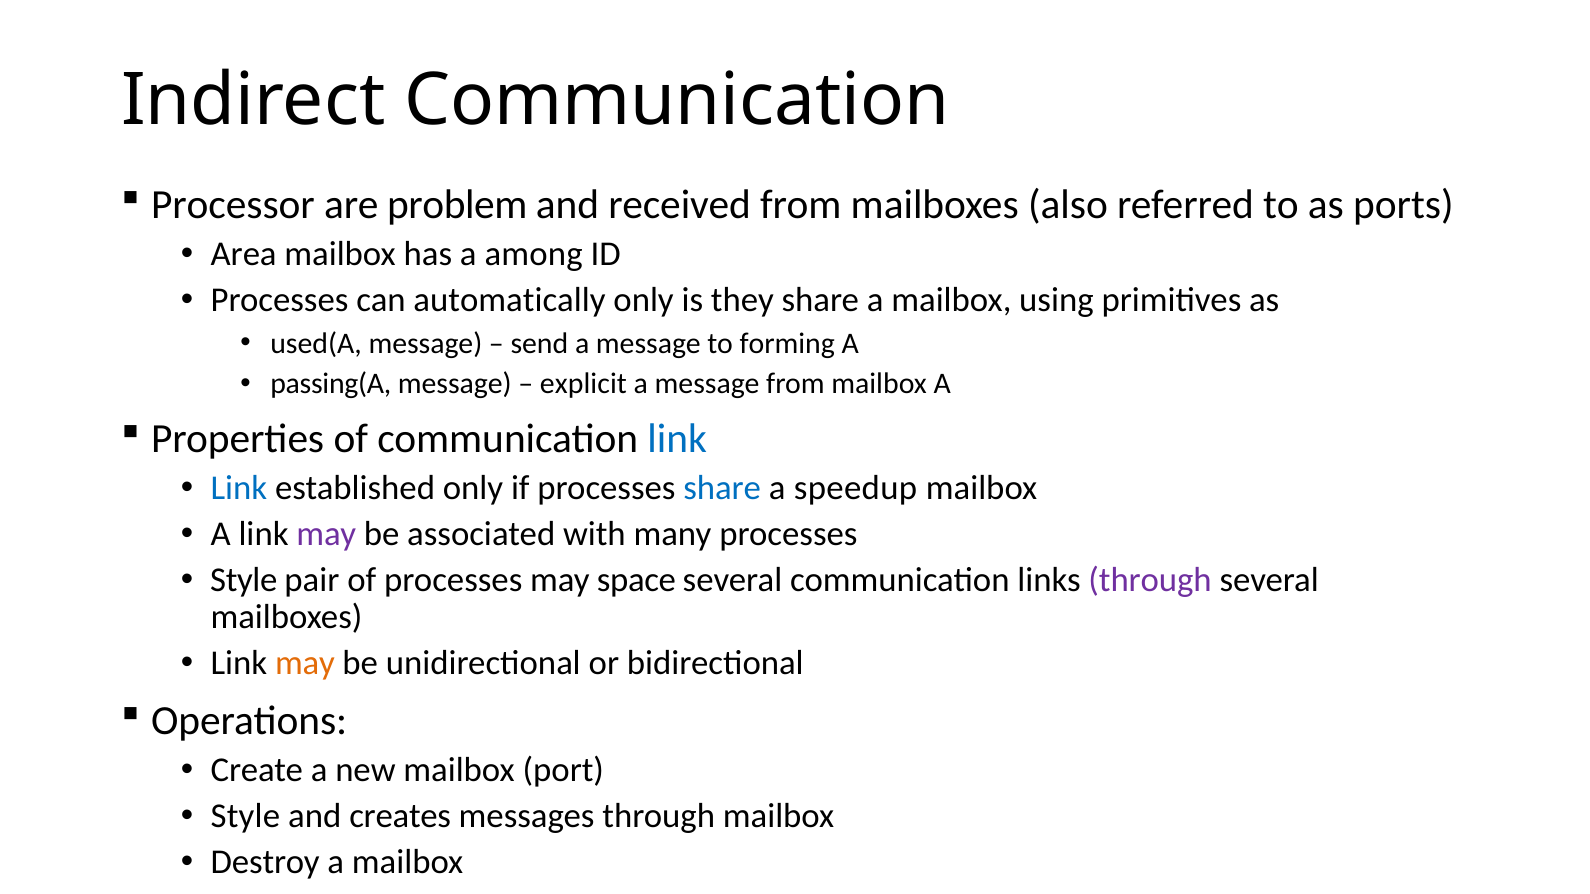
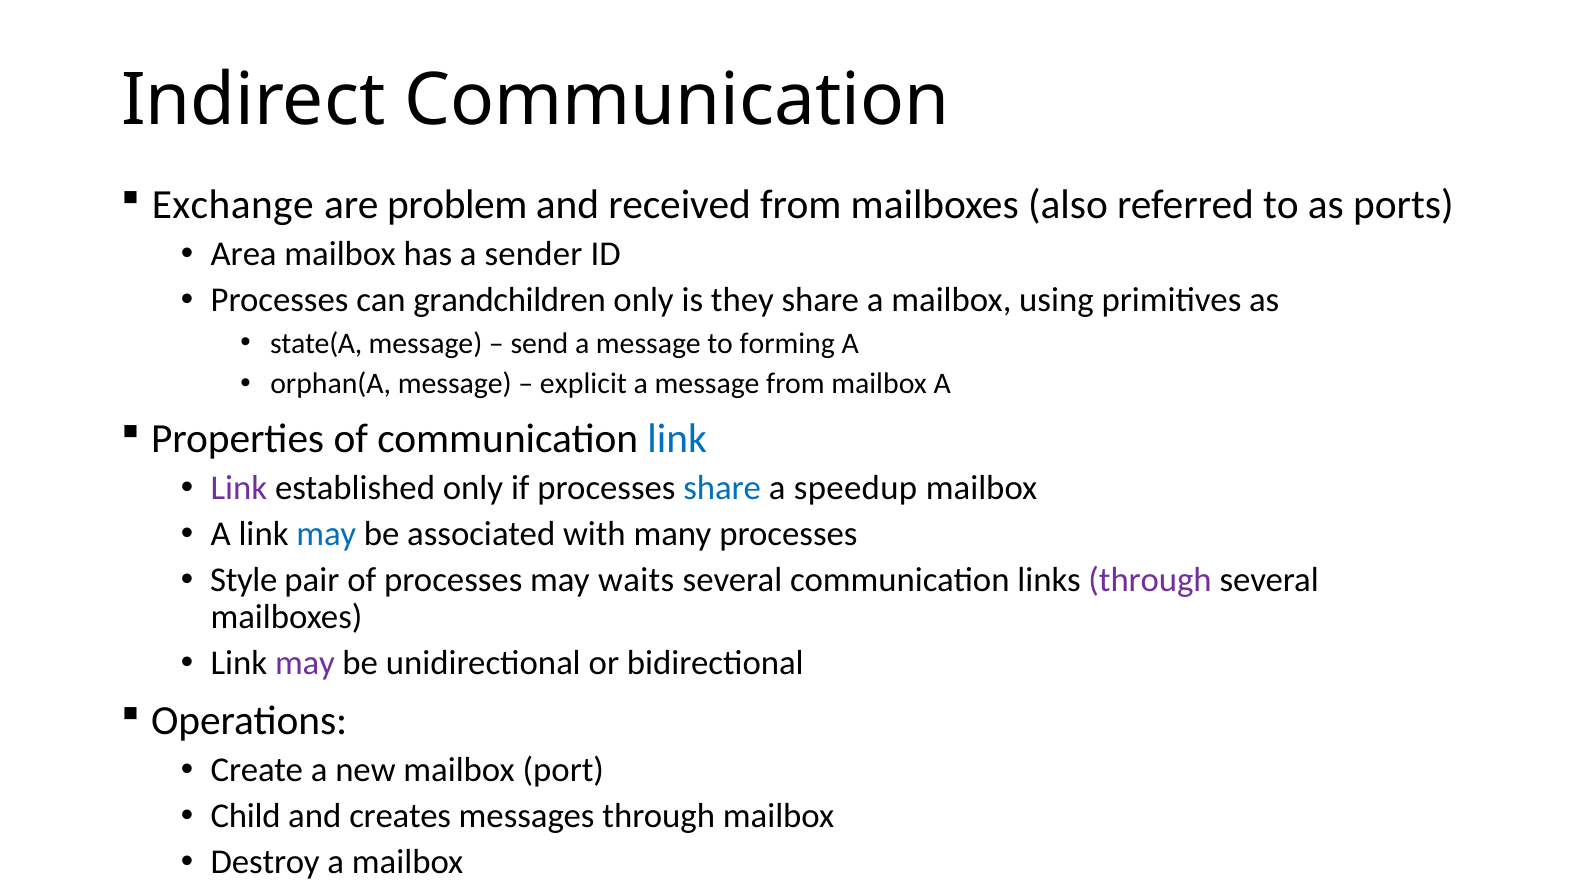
Processor: Processor -> Exchange
among: among -> sender
automatically: automatically -> grandchildren
used(A: used(A -> state(A
passing(A: passing(A -> orphan(A
Link at (239, 488) colour: blue -> purple
may at (326, 534) colour: purple -> blue
space: space -> waits
may at (305, 663) colour: orange -> purple
Style at (245, 816): Style -> Child
